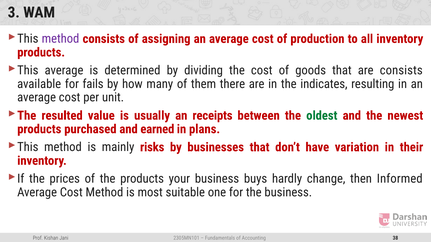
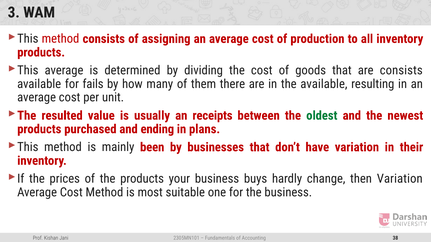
method at (60, 39) colour: purple -> red
the indicates: indicates -> available
earned: earned -> ending
risks: risks -> been
then Informed: Informed -> Variation
